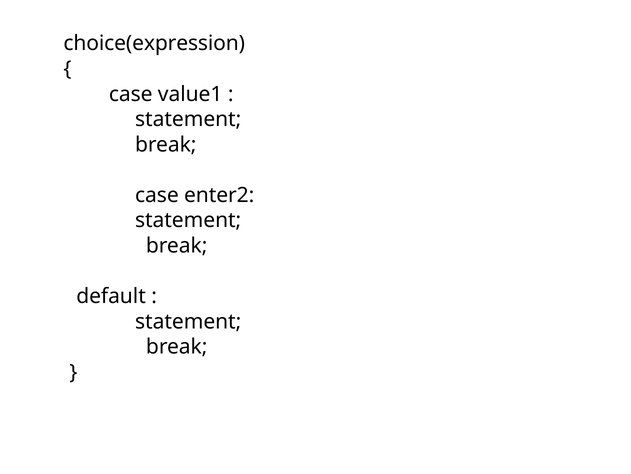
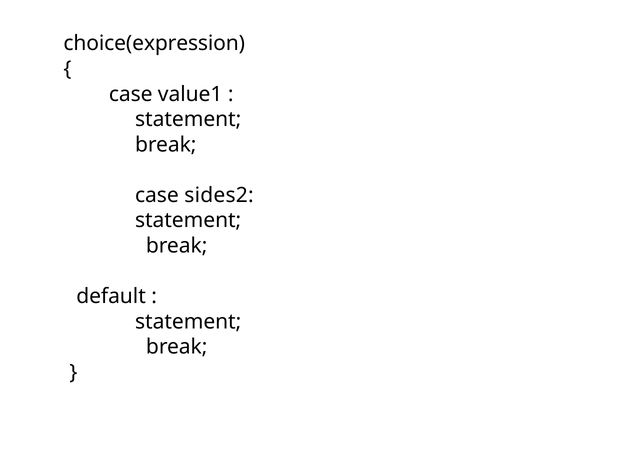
enter2: enter2 -> sides2
